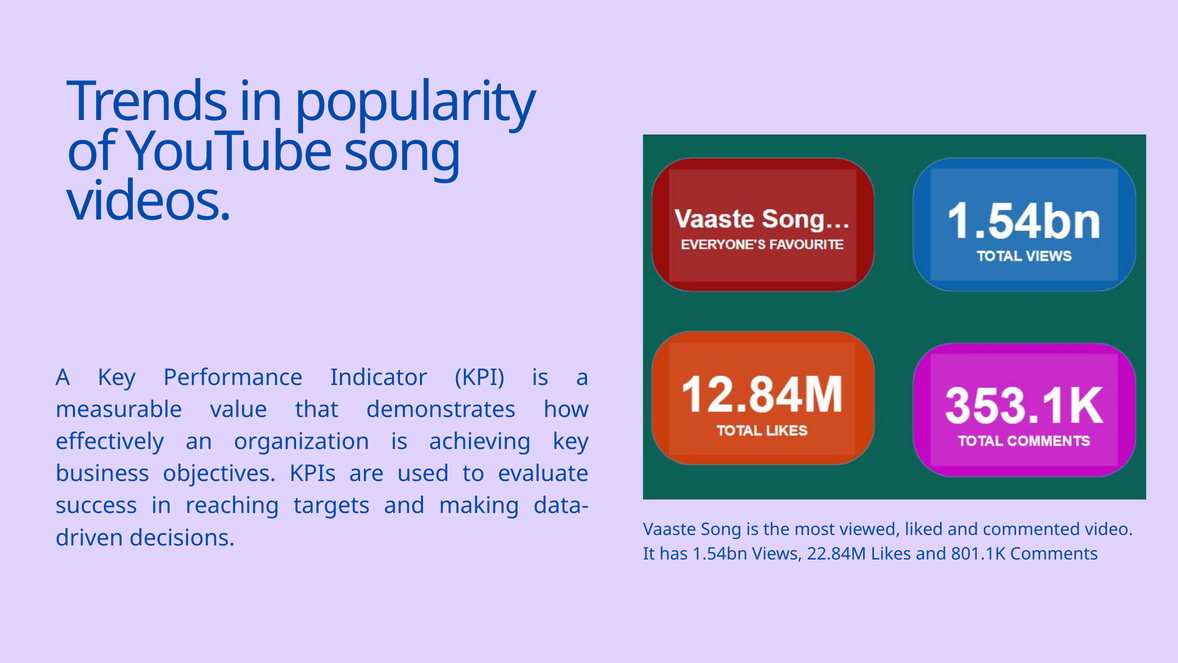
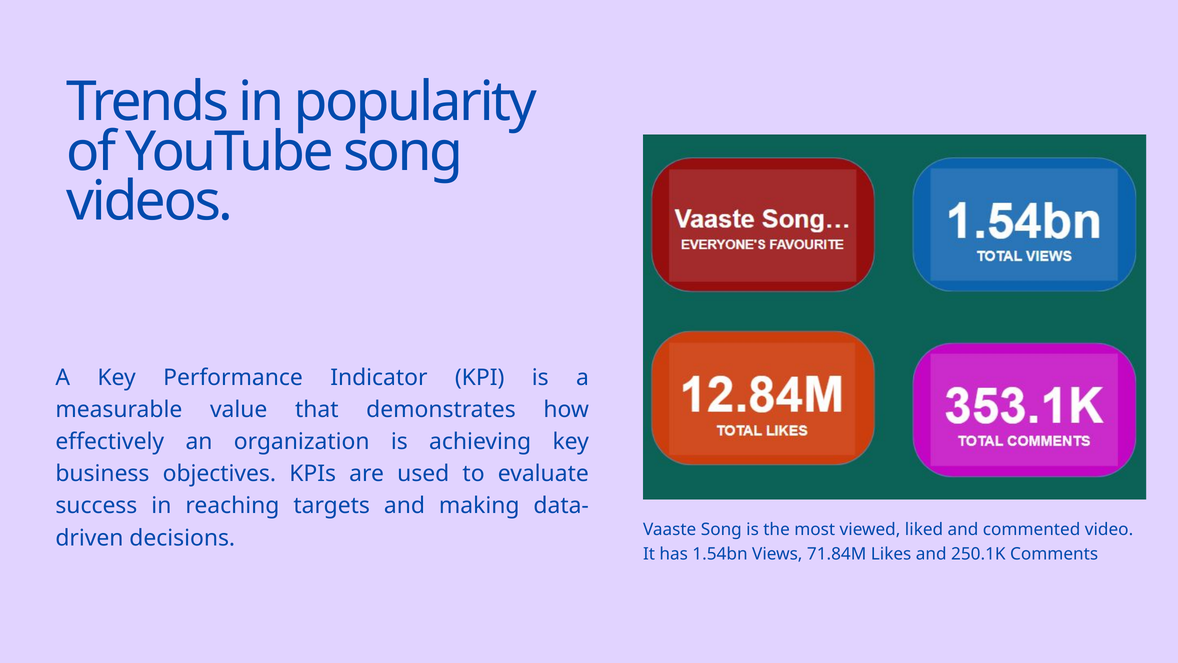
22.84M: 22.84M -> 71.84M
801.1K: 801.1K -> 250.1K
